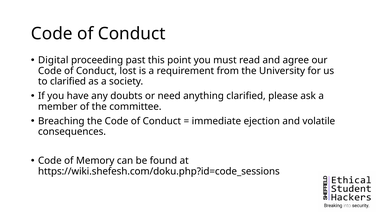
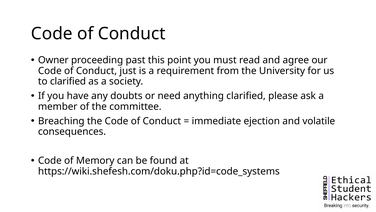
Digital: Digital -> Owner
lost: lost -> just
https://wiki.shefesh.com/doku.php?id=code_sessions: https://wiki.shefesh.com/doku.php?id=code_sessions -> https://wiki.shefesh.com/doku.php?id=code_systems
